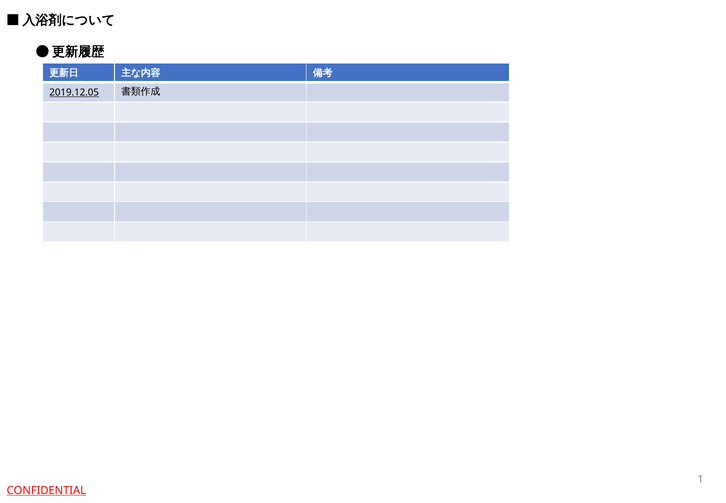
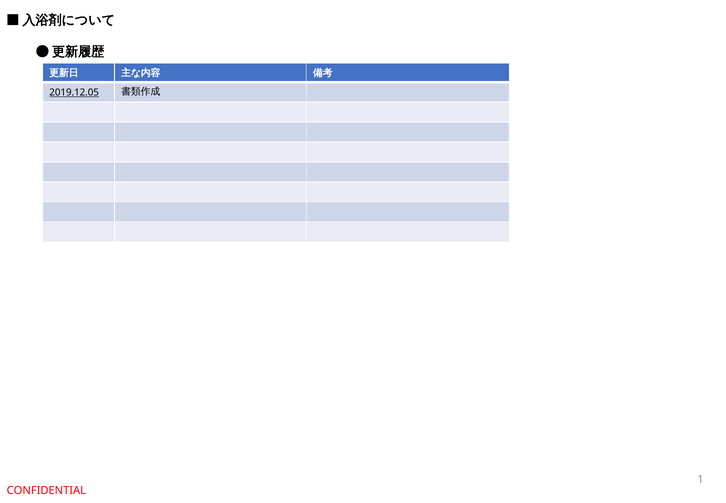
CONFIDENTIAL underline: present -> none
